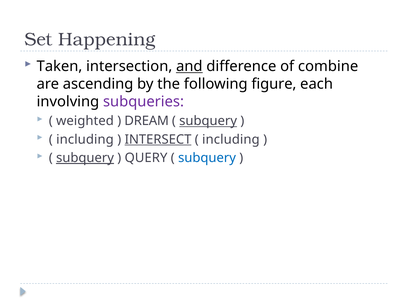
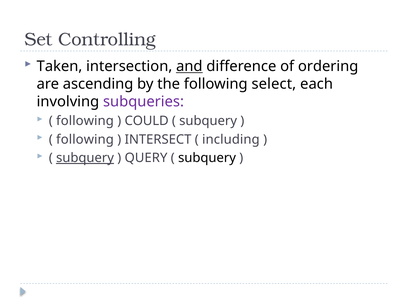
Happening: Happening -> Controlling
combine: combine -> ordering
figure: figure -> select
weighted at (85, 121): weighted -> following
DREAM: DREAM -> COULD
subquery at (208, 121) underline: present -> none
including at (85, 139): including -> following
INTERSECT underline: present -> none
subquery at (207, 158) colour: blue -> black
